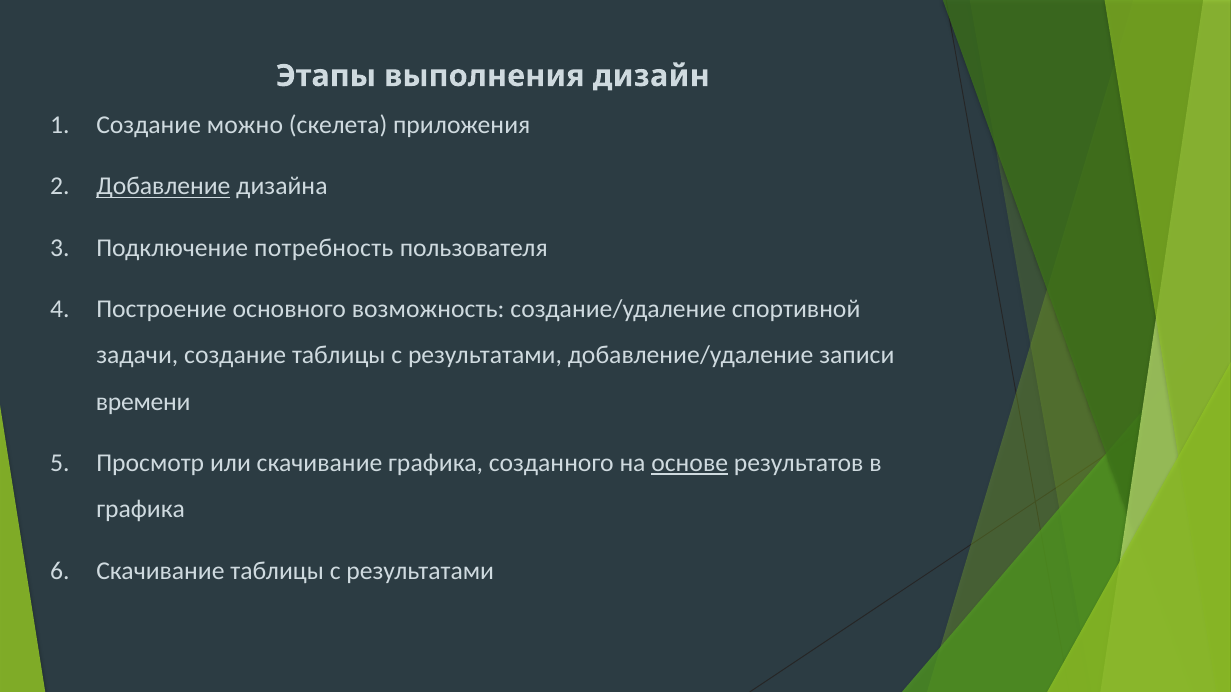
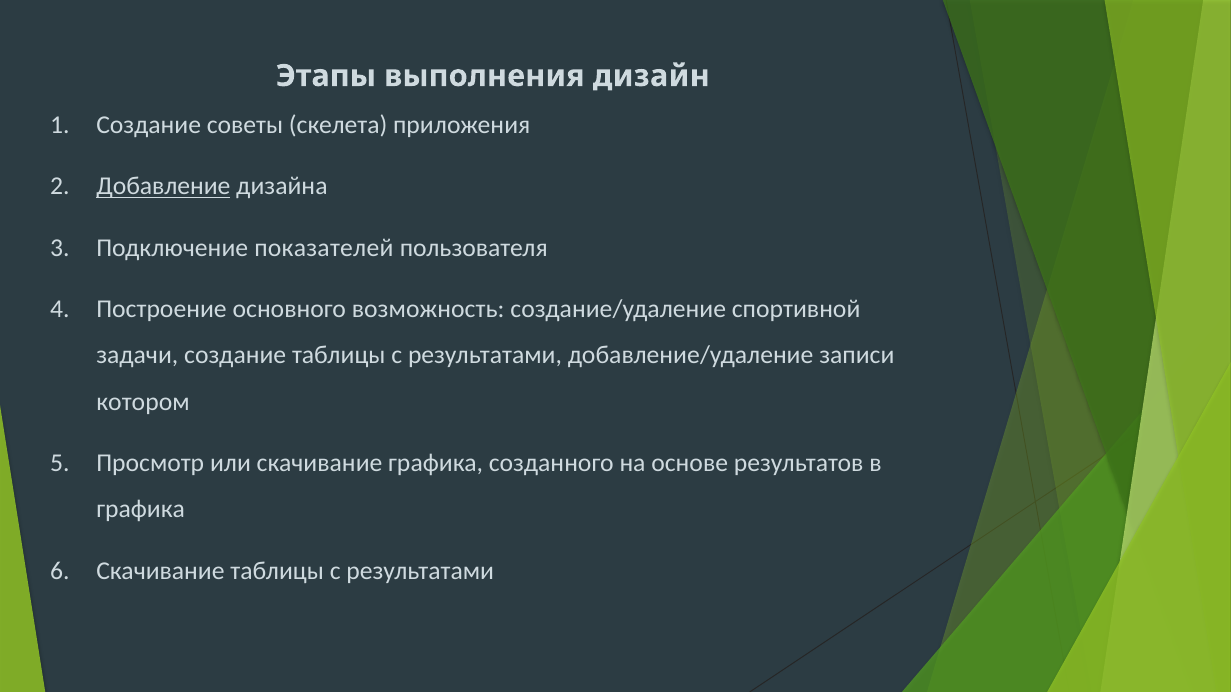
можно: можно -> советы
потребность: потребность -> показателей
времени: времени -> котором
основе underline: present -> none
